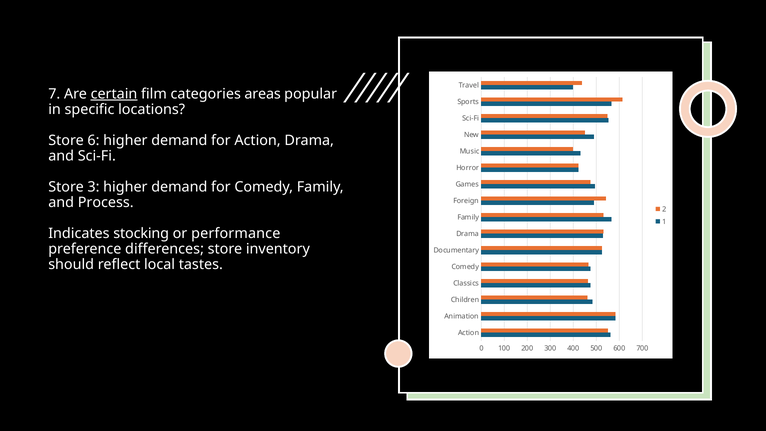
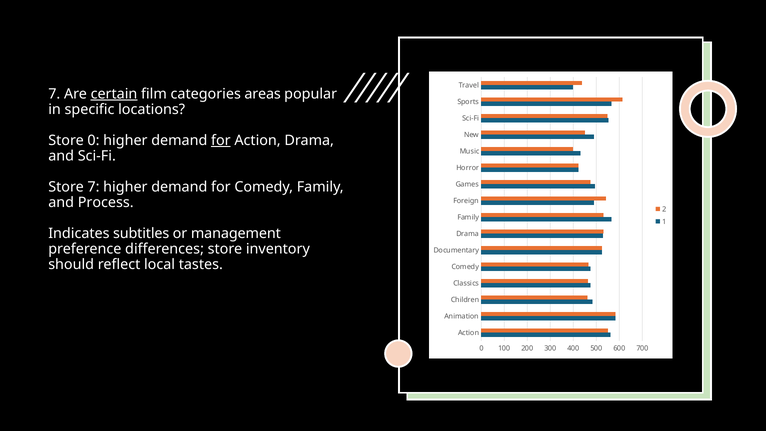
Store 6: 6 -> 0
for at (221, 140) underline: none -> present
Store 3: 3 -> 7
stocking: stocking -> subtitles
performance: performance -> management
